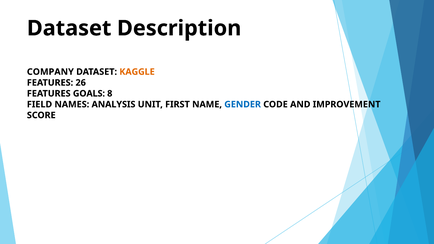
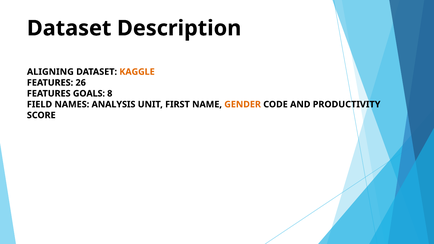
COMPANY: COMPANY -> ALIGNING
GENDER colour: blue -> orange
IMPROVEMENT: IMPROVEMENT -> PRODUCTIVITY
